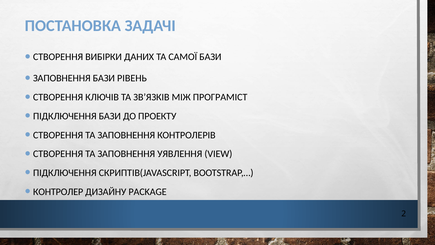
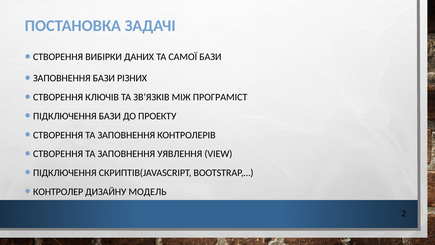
РІВЕНЬ: РІВЕНЬ -> РІЗНИХ
PACKAGE: PACKAGE -> МОДЕЛЬ
